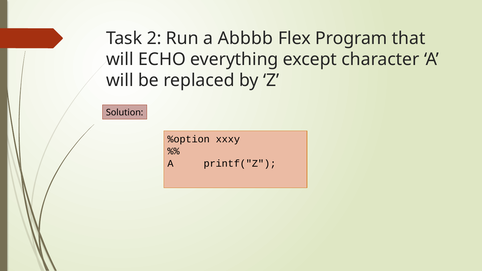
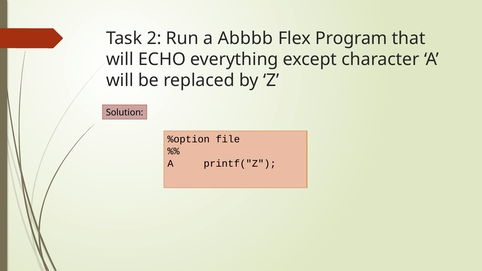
xxxy: xxxy -> file
